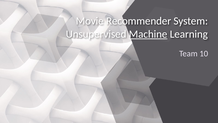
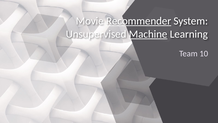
Recommender underline: none -> present
